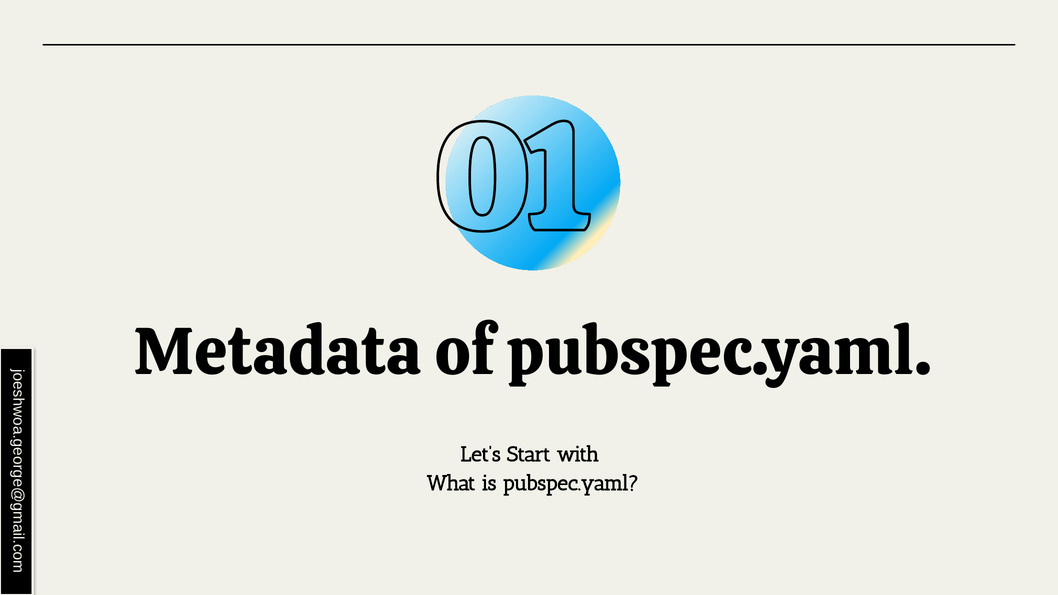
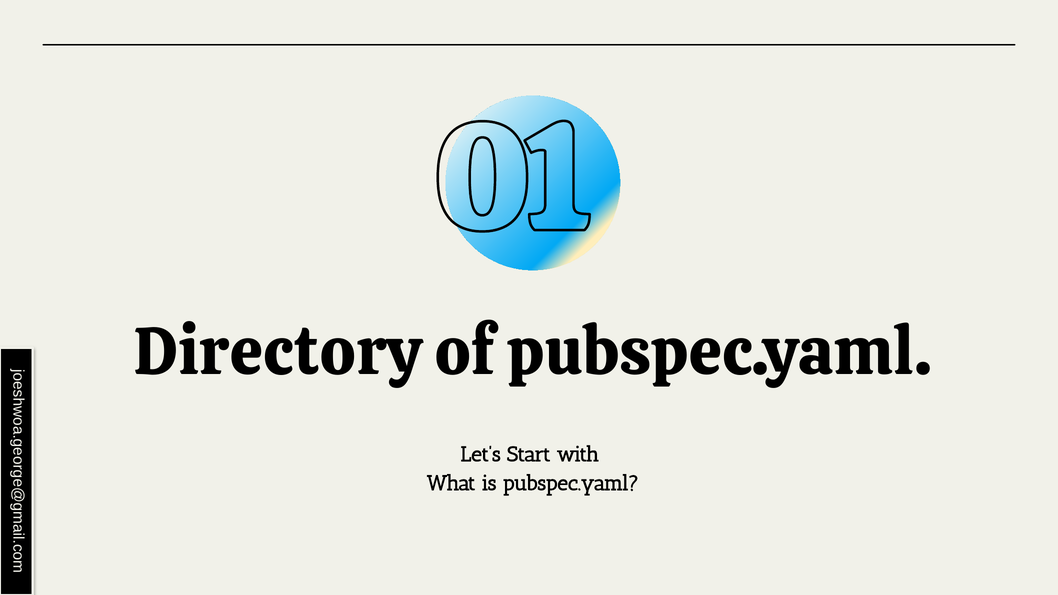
Metadata: Metadata -> Directory
